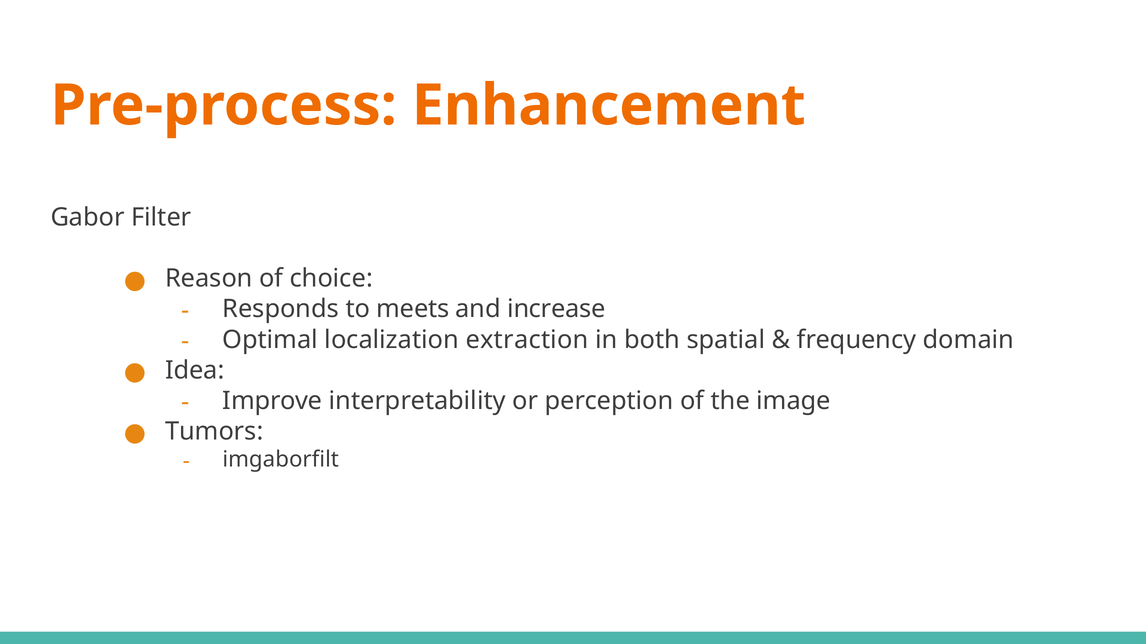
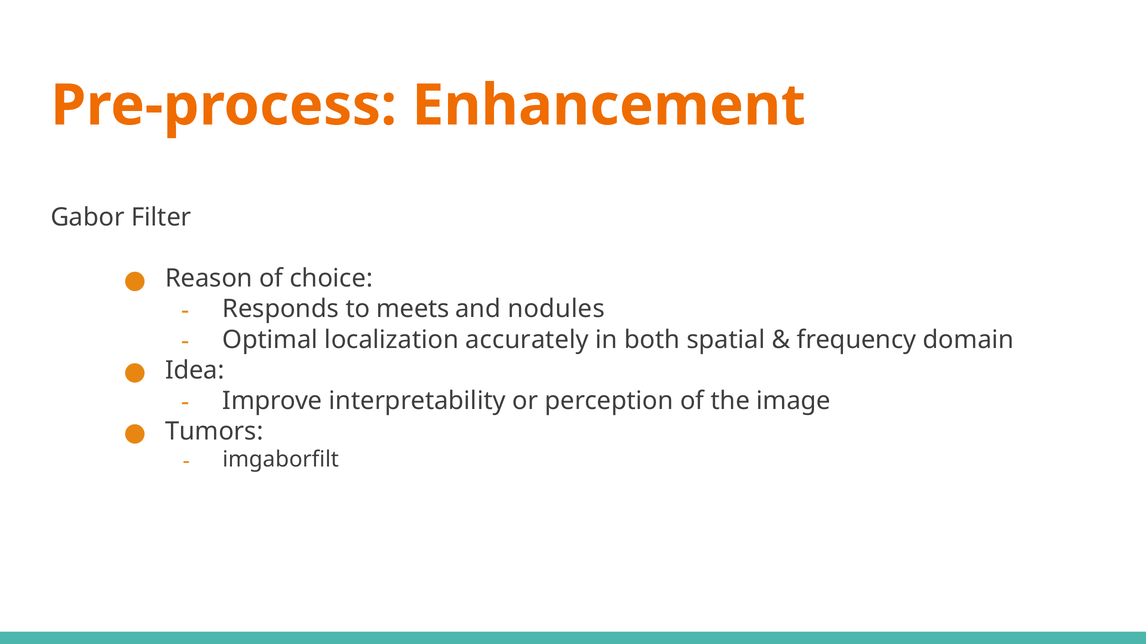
increase: increase -> nodules
extraction: extraction -> accurately
